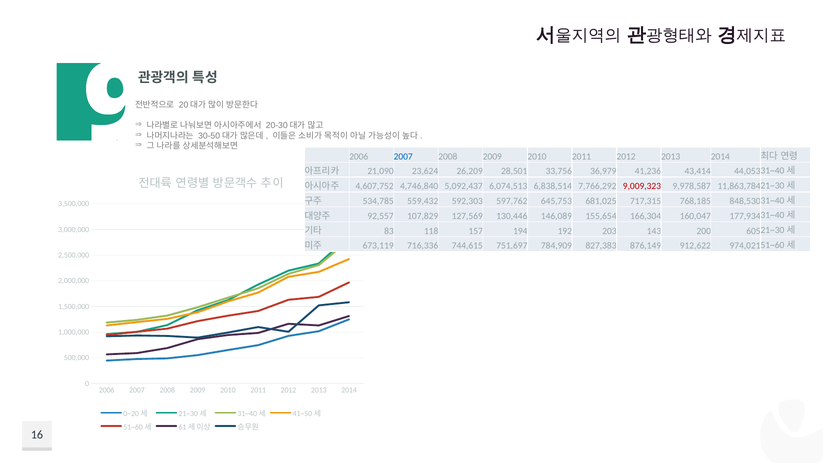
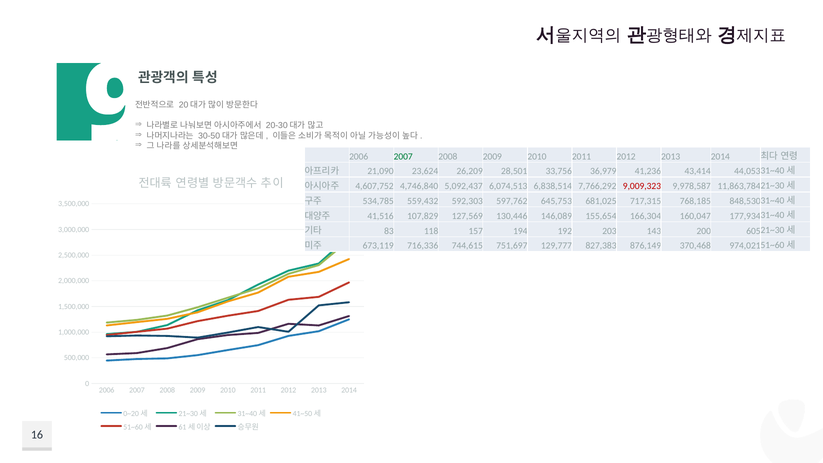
2007 at (403, 156) colour: blue -> green
92,557: 92,557 -> 41,516
784,909: 784,909 -> 129,777
912,622: 912,622 -> 370,468
